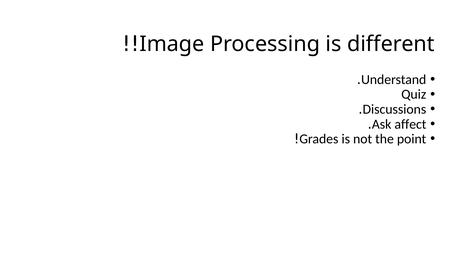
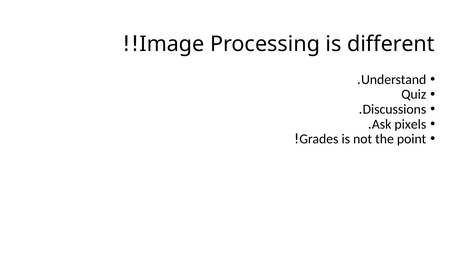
affect: affect -> pixels
